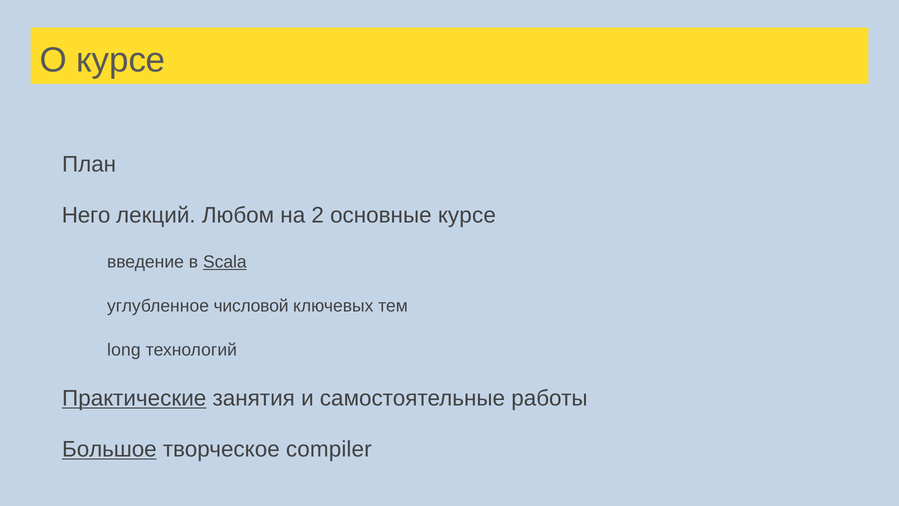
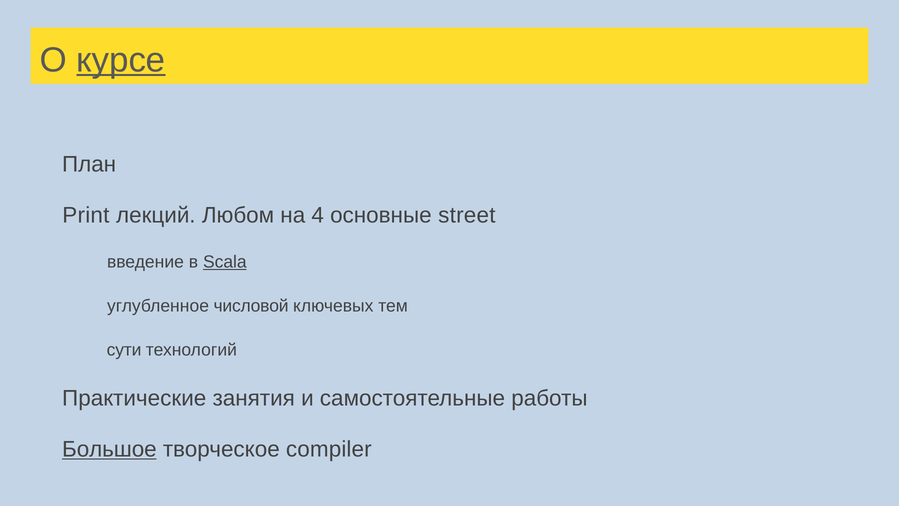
курсе at (121, 60) underline: none -> present
Него: Него -> Print
2: 2 -> 4
основные курсе: курсе -> street
long: long -> сути
Практические underline: present -> none
